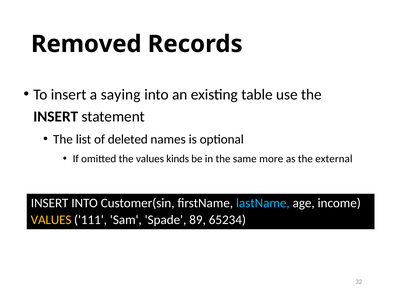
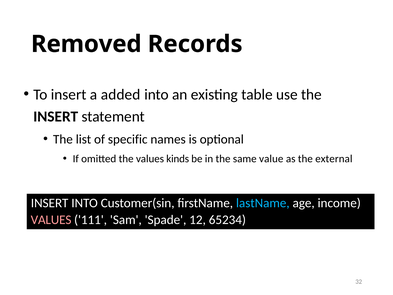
saying: saying -> added
deleted: deleted -> specific
more: more -> value
VALUES at (51, 220) colour: yellow -> pink
89: 89 -> 12
